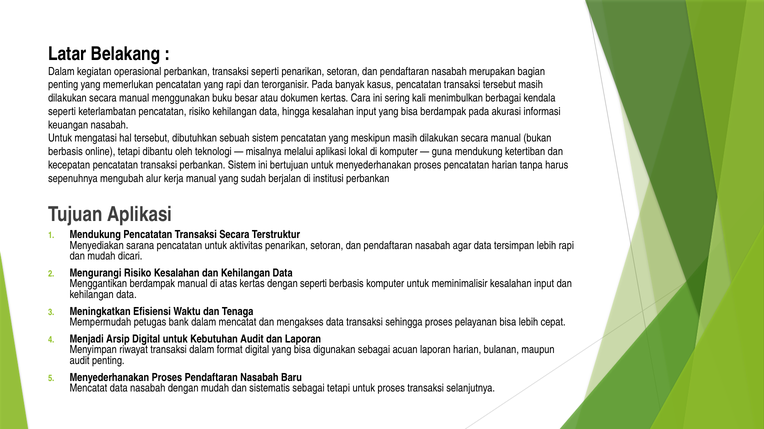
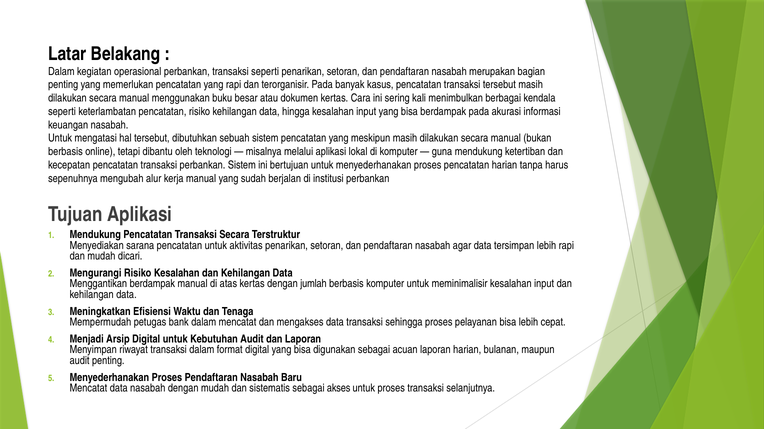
dengan seperti: seperti -> jumlah
sebagai tetapi: tetapi -> akses
